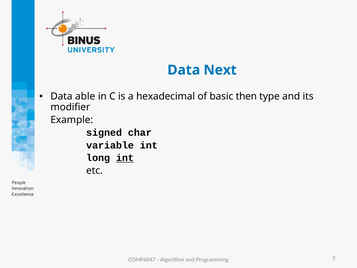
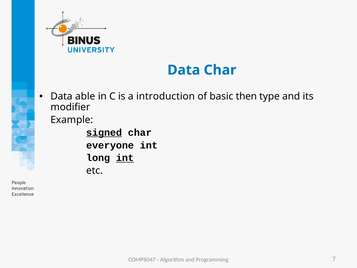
Data Next: Next -> Char
hexadecimal: hexadecimal -> introduction
signed underline: none -> present
variable: variable -> everyone
